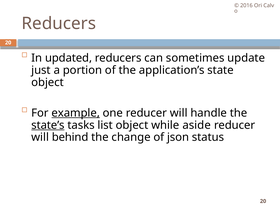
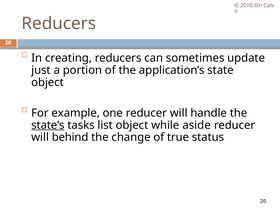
updated: updated -> creating
example underline: present -> none
json: json -> true
